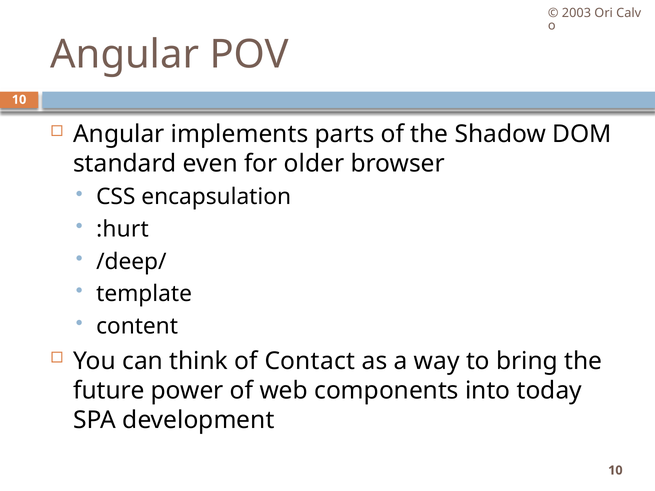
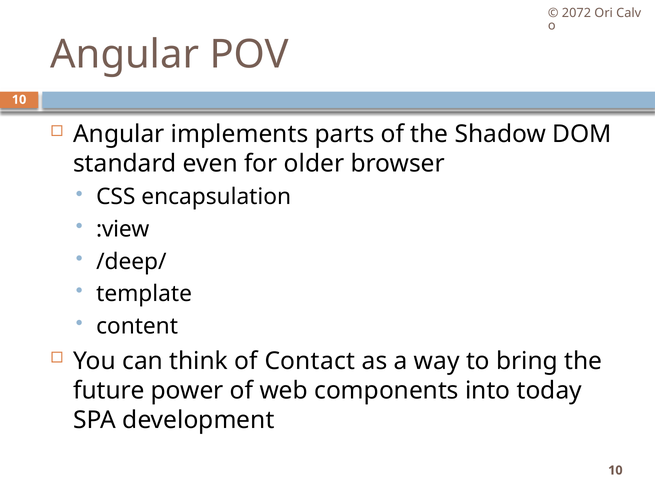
2003: 2003 -> 2072
:hurt: :hurt -> :view
